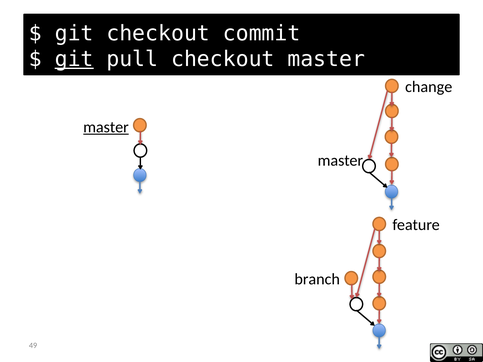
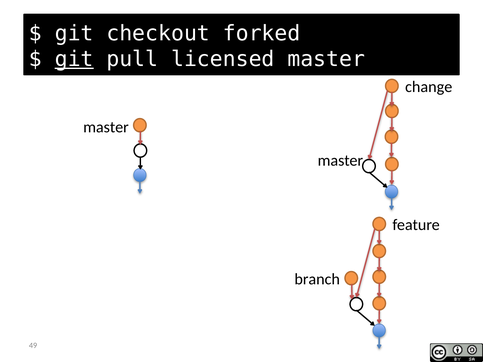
commit: commit -> forked
pull checkout: checkout -> licensed
master at (106, 127) underline: present -> none
